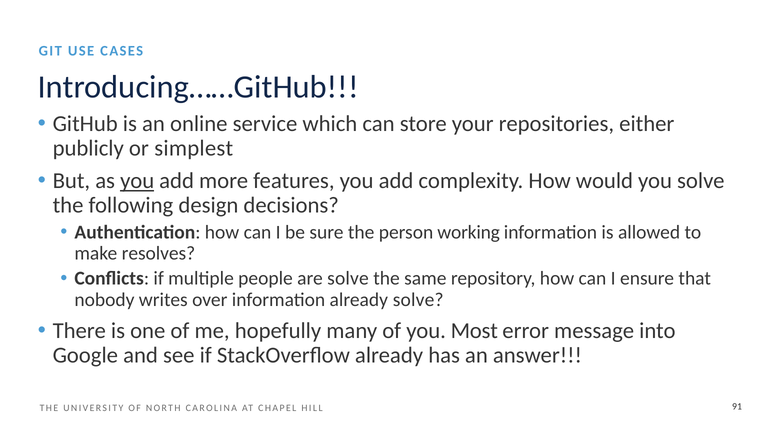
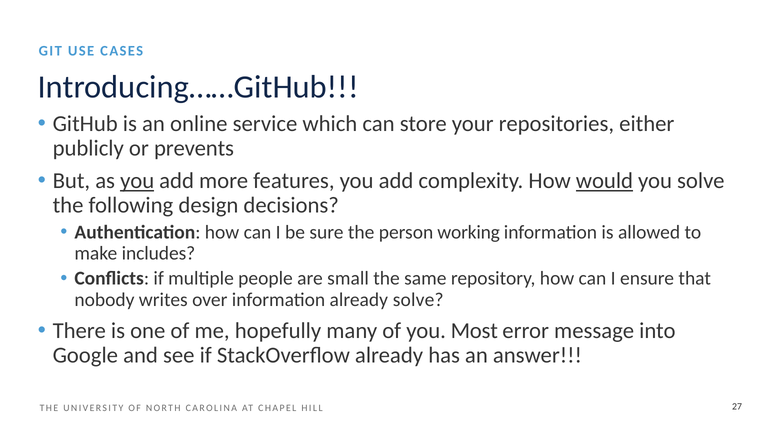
simplest: simplest -> prevents
would underline: none -> present
resolves: resolves -> includes
are solve: solve -> small
91: 91 -> 27
